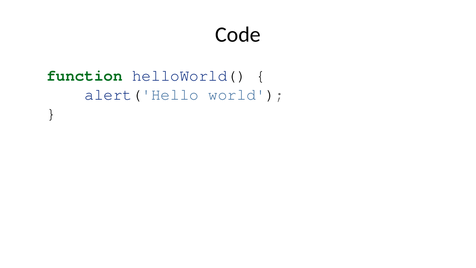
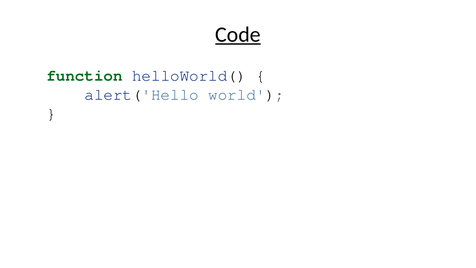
Code underline: none -> present
